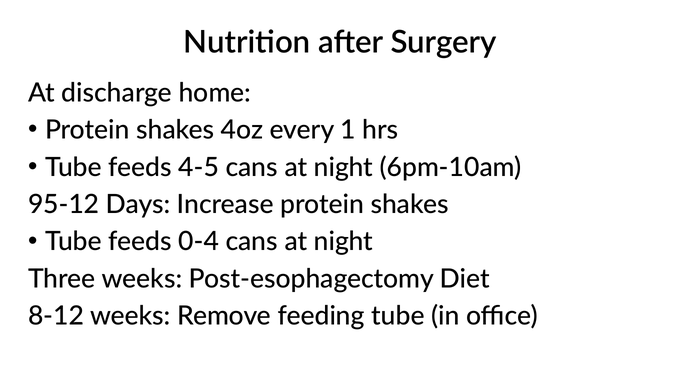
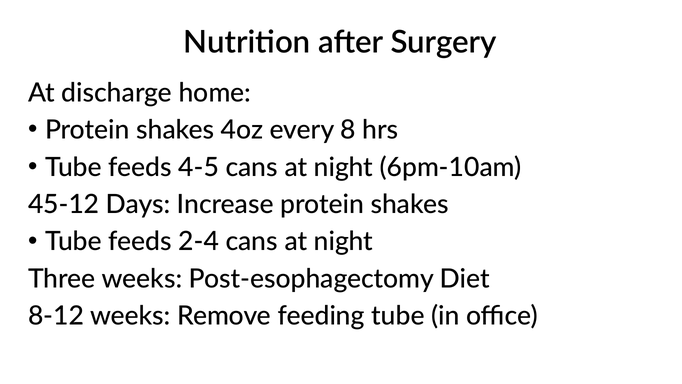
1: 1 -> 8
95-12: 95-12 -> 45-12
0-4: 0-4 -> 2-4
